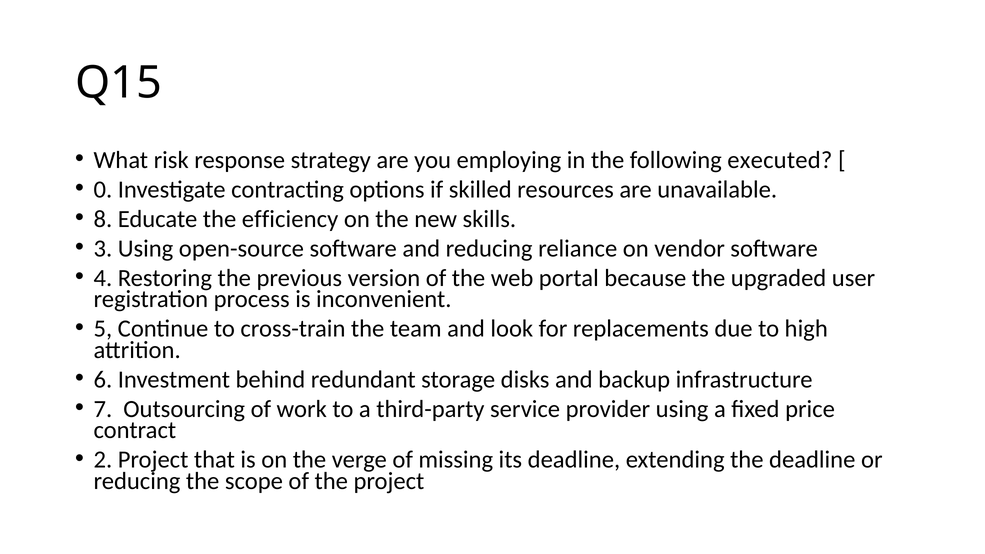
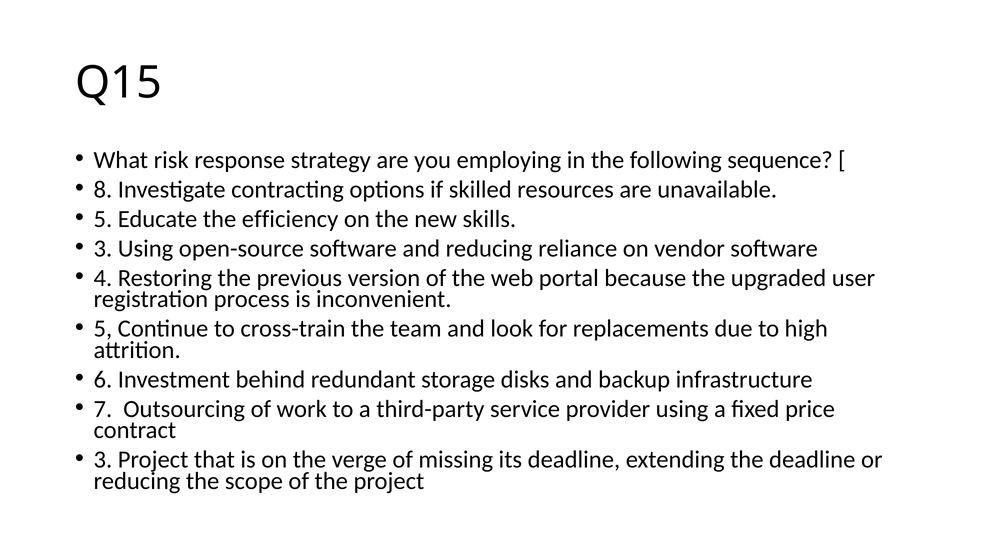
executed: executed -> sequence
0: 0 -> 8
8 at (103, 219): 8 -> 5
2 at (103, 460): 2 -> 3
